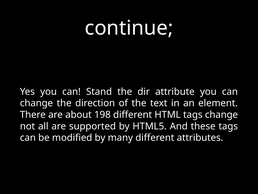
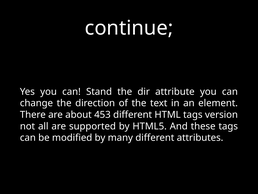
198: 198 -> 453
tags change: change -> version
